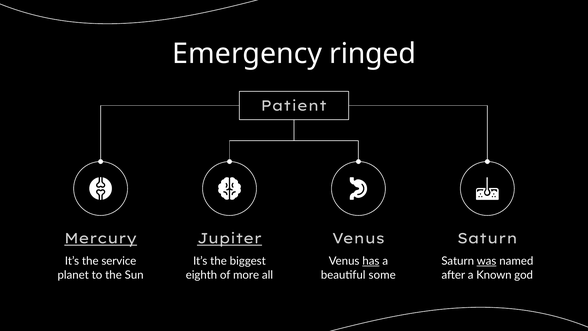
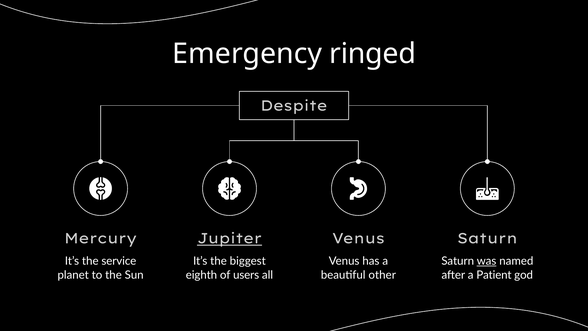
Patient: Patient -> Despite
Mercury underline: present -> none
has underline: present -> none
more: more -> users
some: some -> other
Known: Known -> Patient
